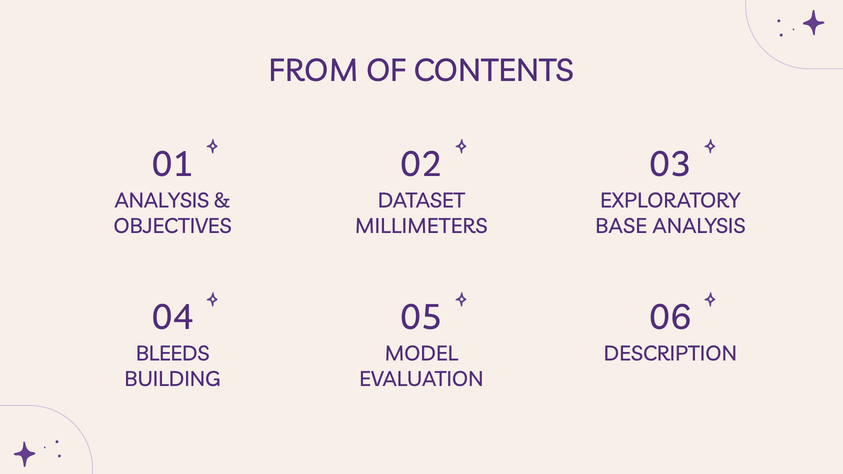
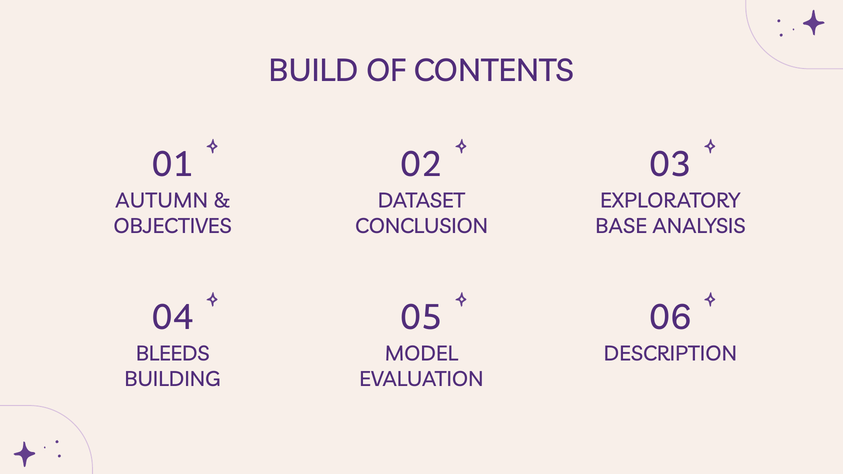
FROM: FROM -> BUILD
ANALYSIS at (162, 201): ANALYSIS -> AUTUMN
MILLIMETERS: MILLIMETERS -> CONCLUSION
